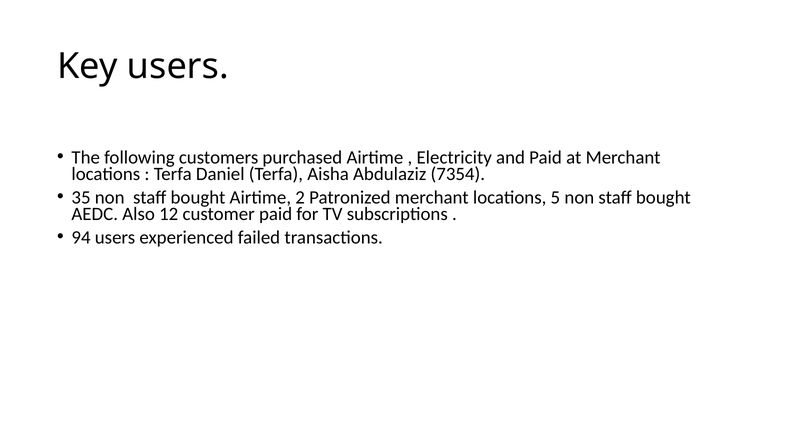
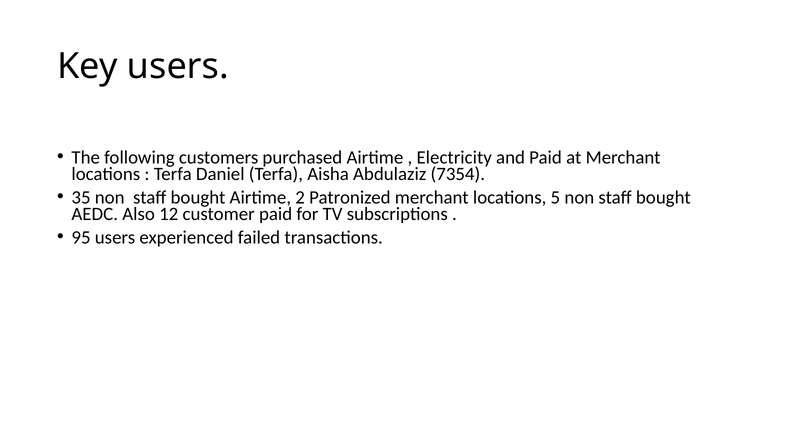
94: 94 -> 95
